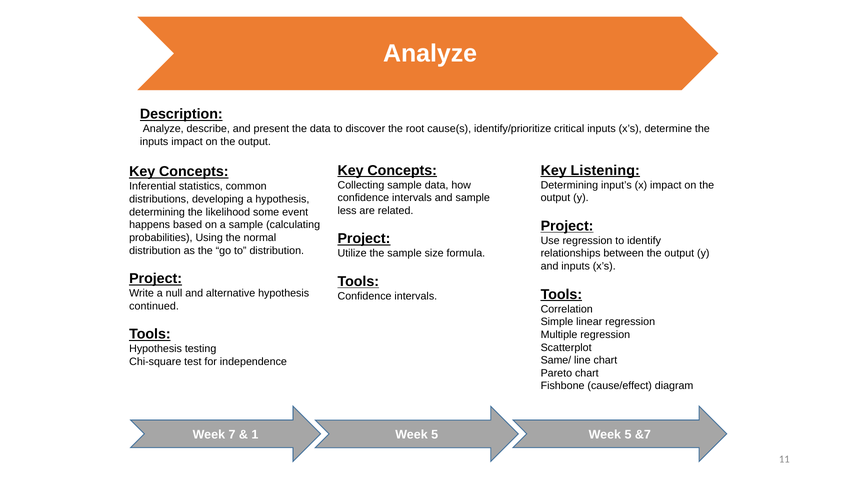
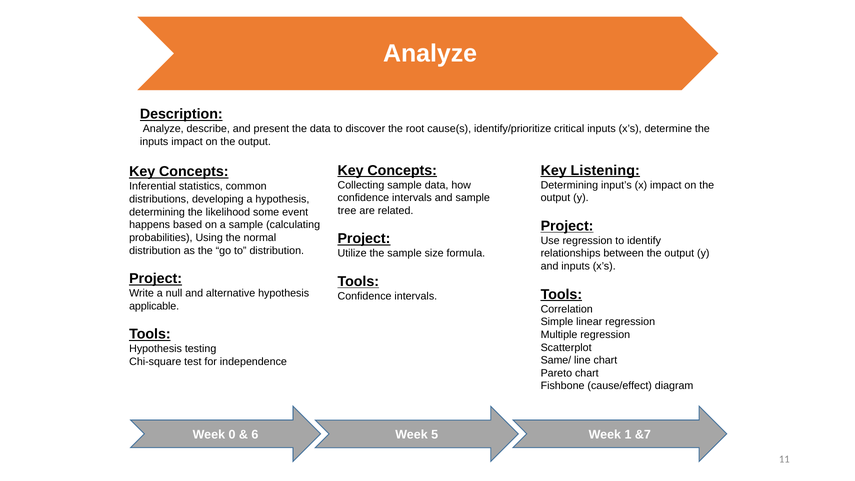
less: less -> tree
continued: continued -> applicable
7: 7 -> 0
1: 1 -> 6
5 Week 5: 5 -> 1
